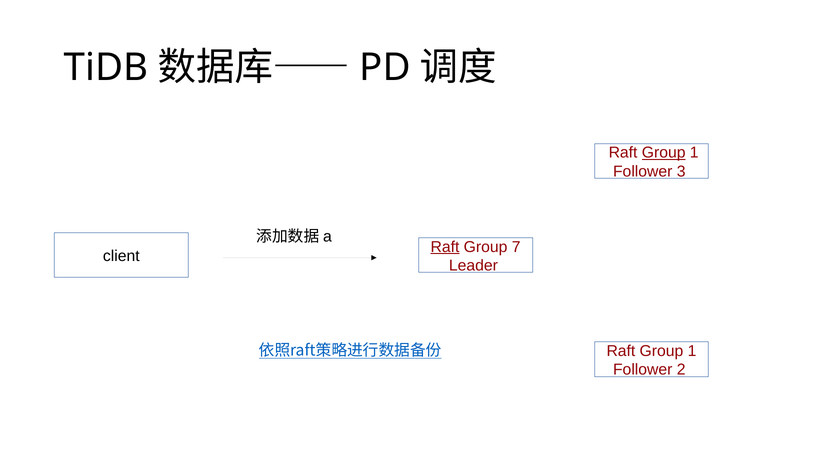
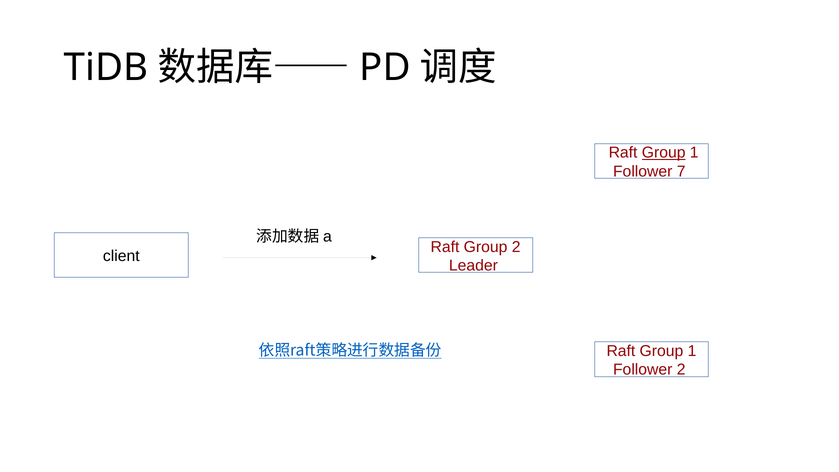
3: 3 -> 7
Raft at (445, 247) underline: present -> none
Group 7: 7 -> 2
